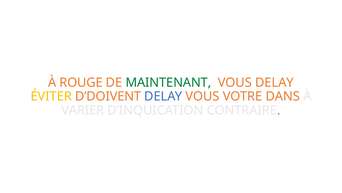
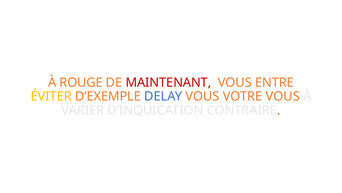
MAINTENANT colour: green -> red
VOUS DELAY: DELAY -> ENTRE
D’DOIVENT: D’DOIVENT -> D’EXEMPLE
VOTRE DANS: DANS -> VOUS
